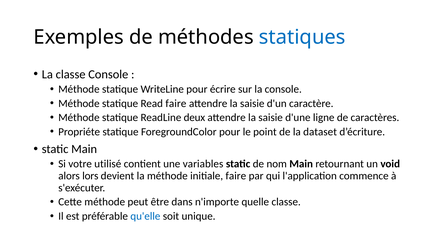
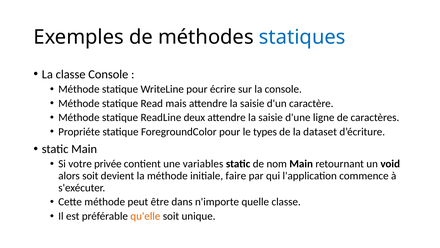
Read faire: faire -> mais
point: point -> types
utilisé: utilisé -> privée
alors lors: lors -> soit
qu'elle colour: blue -> orange
